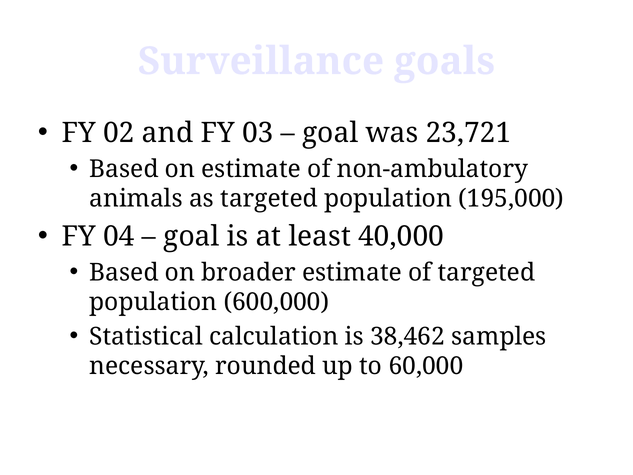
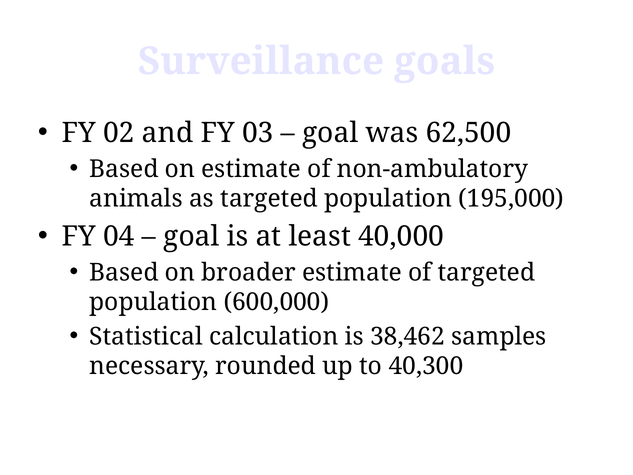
23,721: 23,721 -> 62,500
60,000: 60,000 -> 40,300
